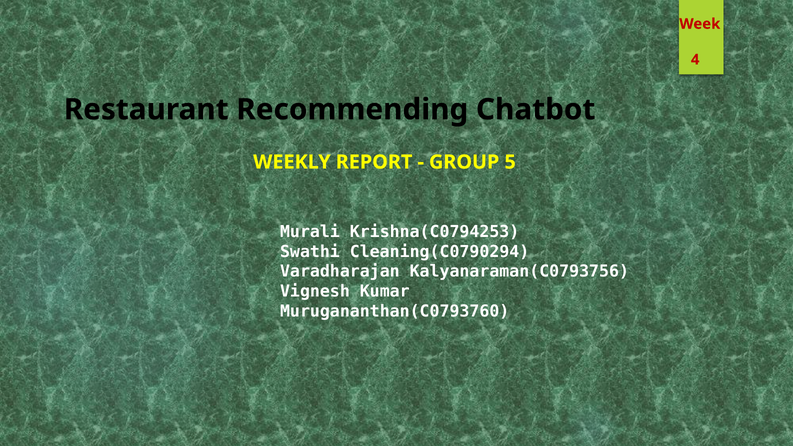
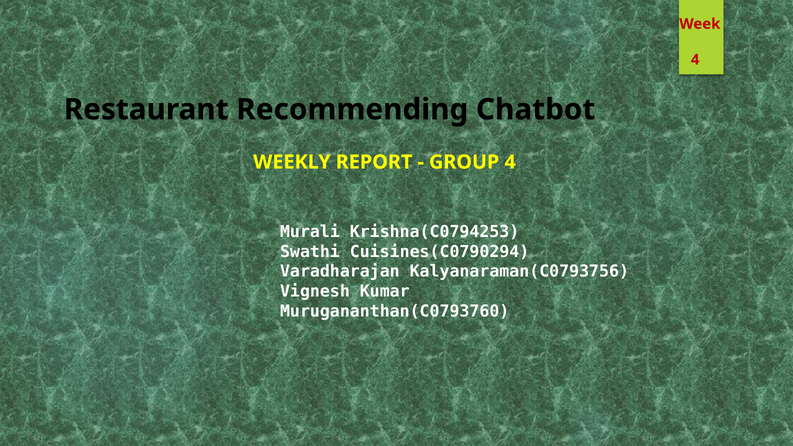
GROUP 5: 5 -> 4
Cleaning(C0790294: Cleaning(C0790294 -> Cuisines(C0790294
